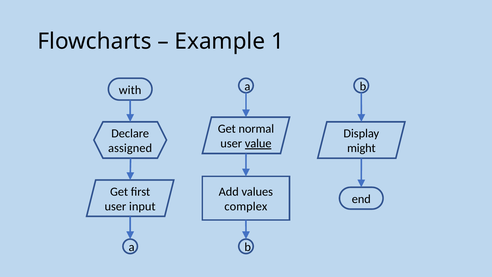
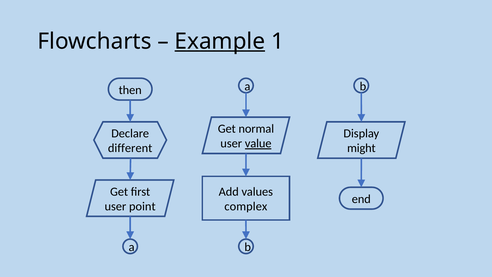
Example underline: none -> present
with: with -> then
assigned: assigned -> different
input: input -> point
